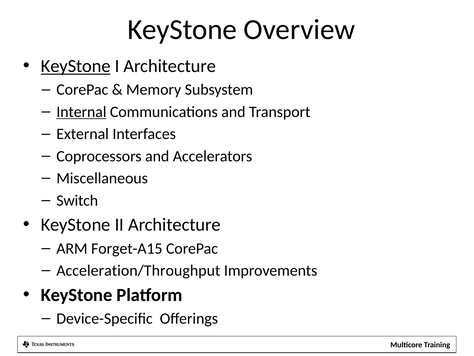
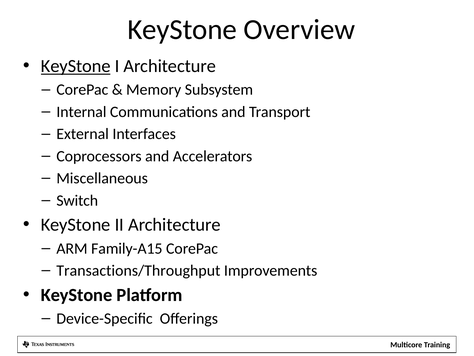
Internal underline: present -> none
Forget-A15: Forget-A15 -> Family-A15
Acceleration/Throughput: Acceleration/Throughput -> Transactions/Throughput
